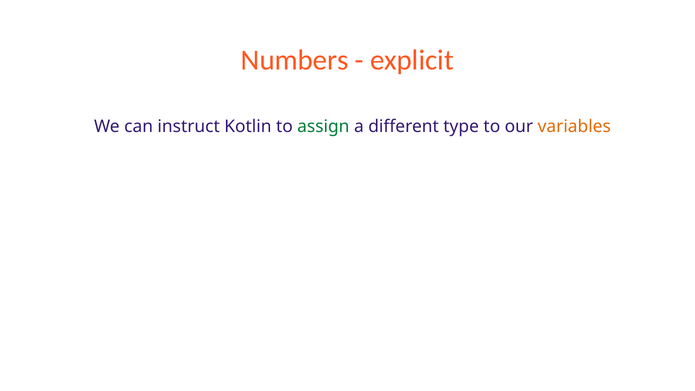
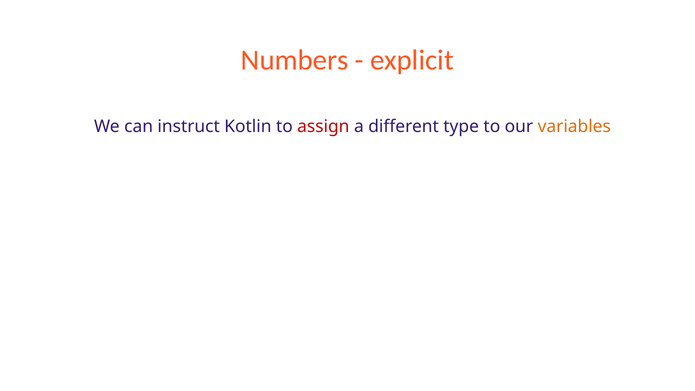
assign colour: green -> red
